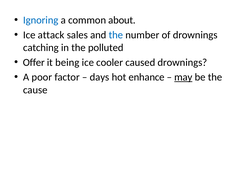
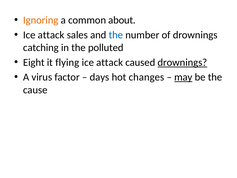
Ignoring colour: blue -> orange
Offer: Offer -> Eight
being: being -> flying
cooler at (110, 62): cooler -> attack
drownings at (182, 62) underline: none -> present
poor: poor -> virus
enhance: enhance -> changes
